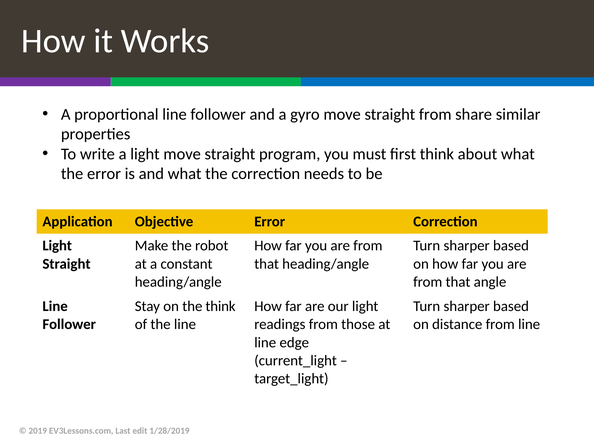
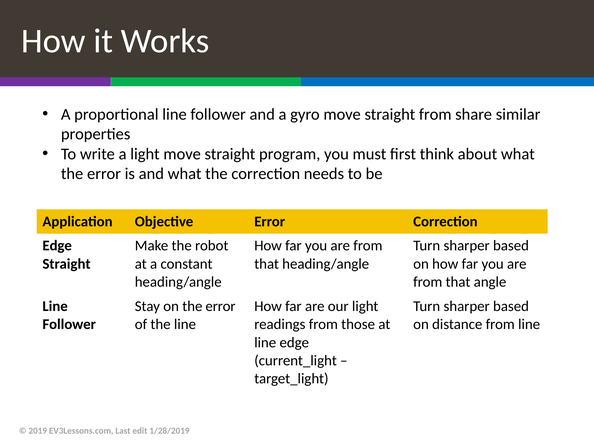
Light at (57, 245): Light -> Edge
on the think: think -> error
